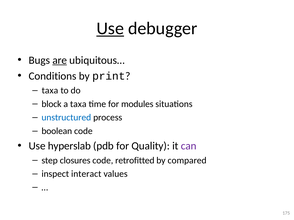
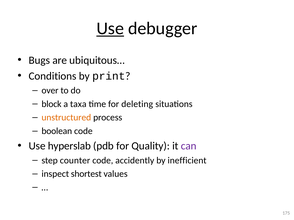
are underline: present -> none
taxa at (50, 91): taxa -> over
modules: modules -> deleting
unstructured colour: blue -> orange
closures: closures -> counter
retrofitted: retrofitted -> accidently
compared: compared -> inefficient
interact: interact -> shortest
